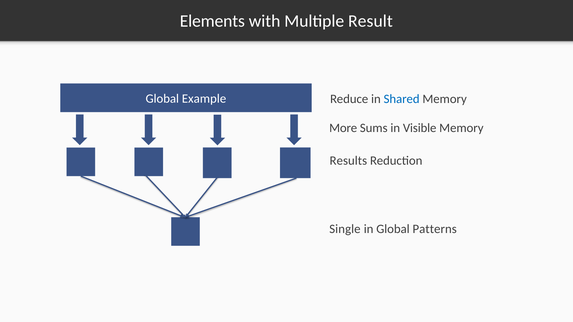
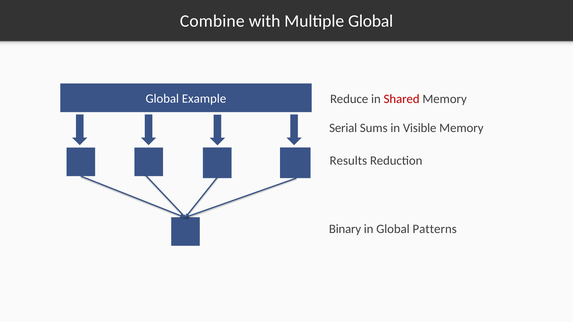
Elements: Elements -> Combine
Multiple Result: Result -> Global
Shared colour: blue -> red
More: More -> Serial
Single: Single -> Binary
